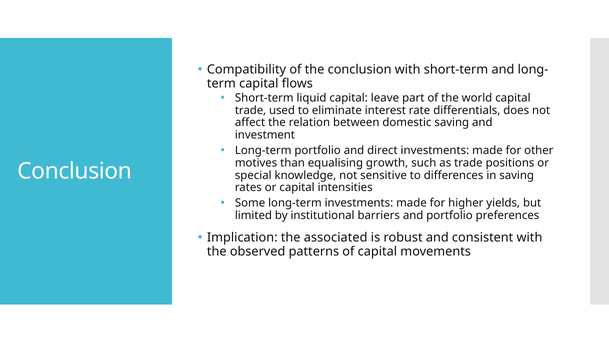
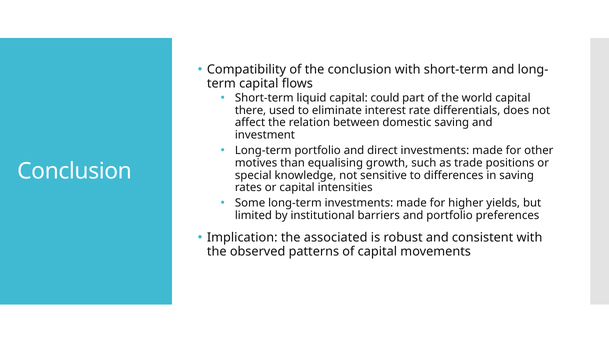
leave: leave -> could
trade at (251, 110): trade -> there
